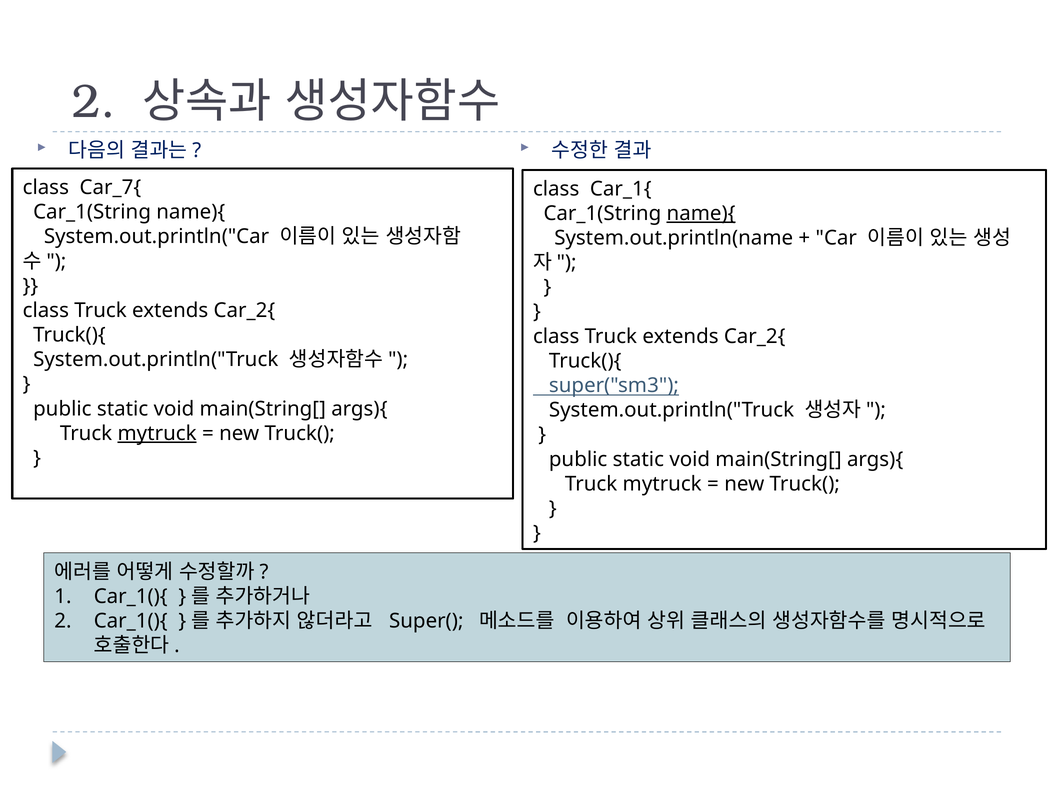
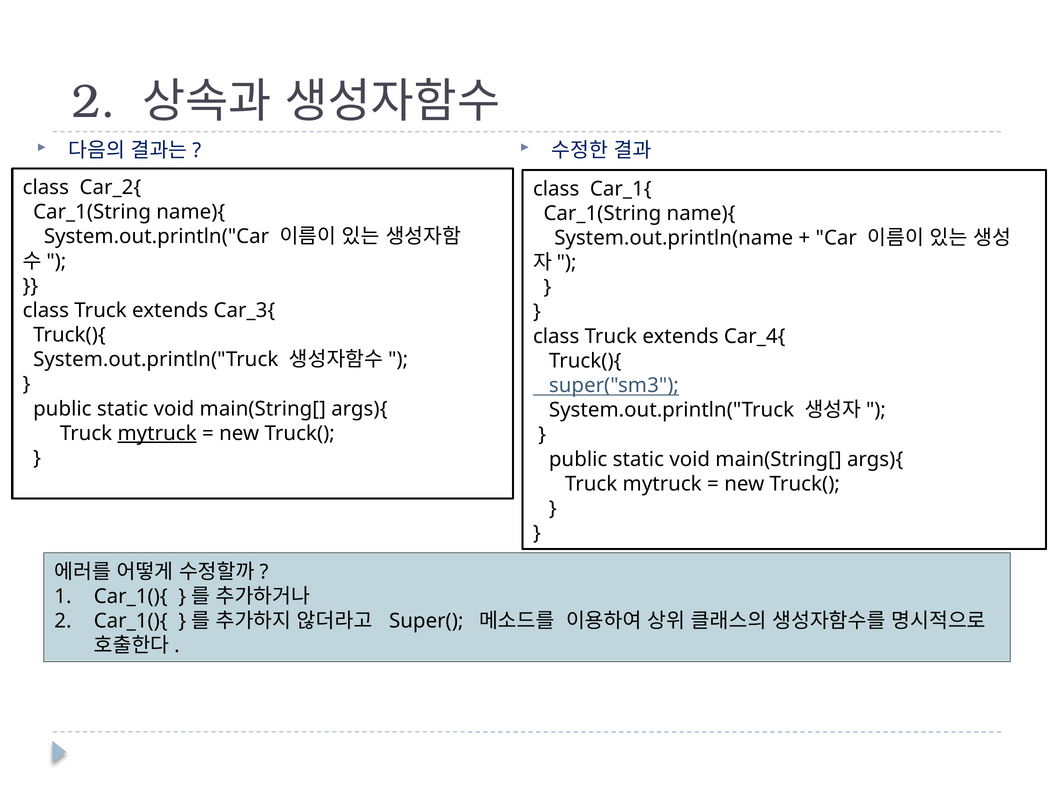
Car_7{: Car_7{ -> Car_2{
name){ at (701, 213) underline: present -> none
Car_2{ at (244, 311): Car_2{ -> Car_3{
Car_2{ at (755, 337): Car_2{ -> Car_4{
